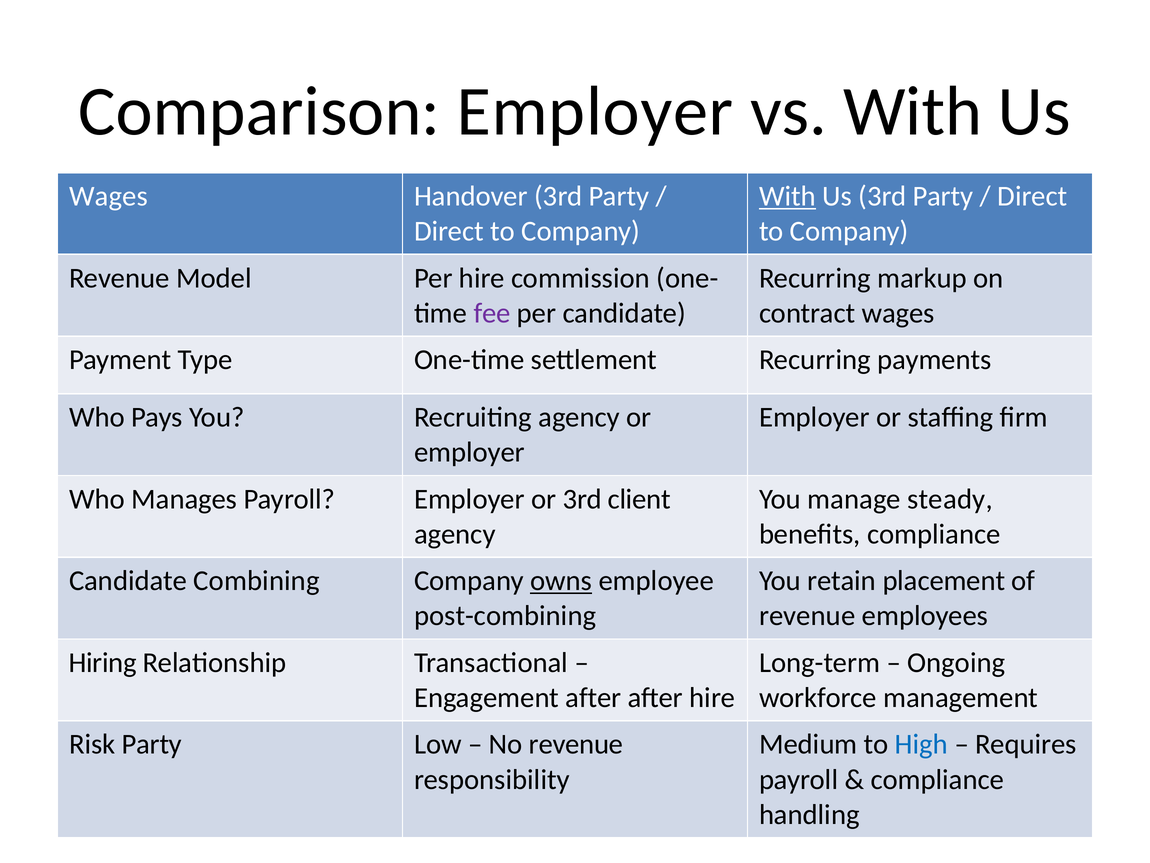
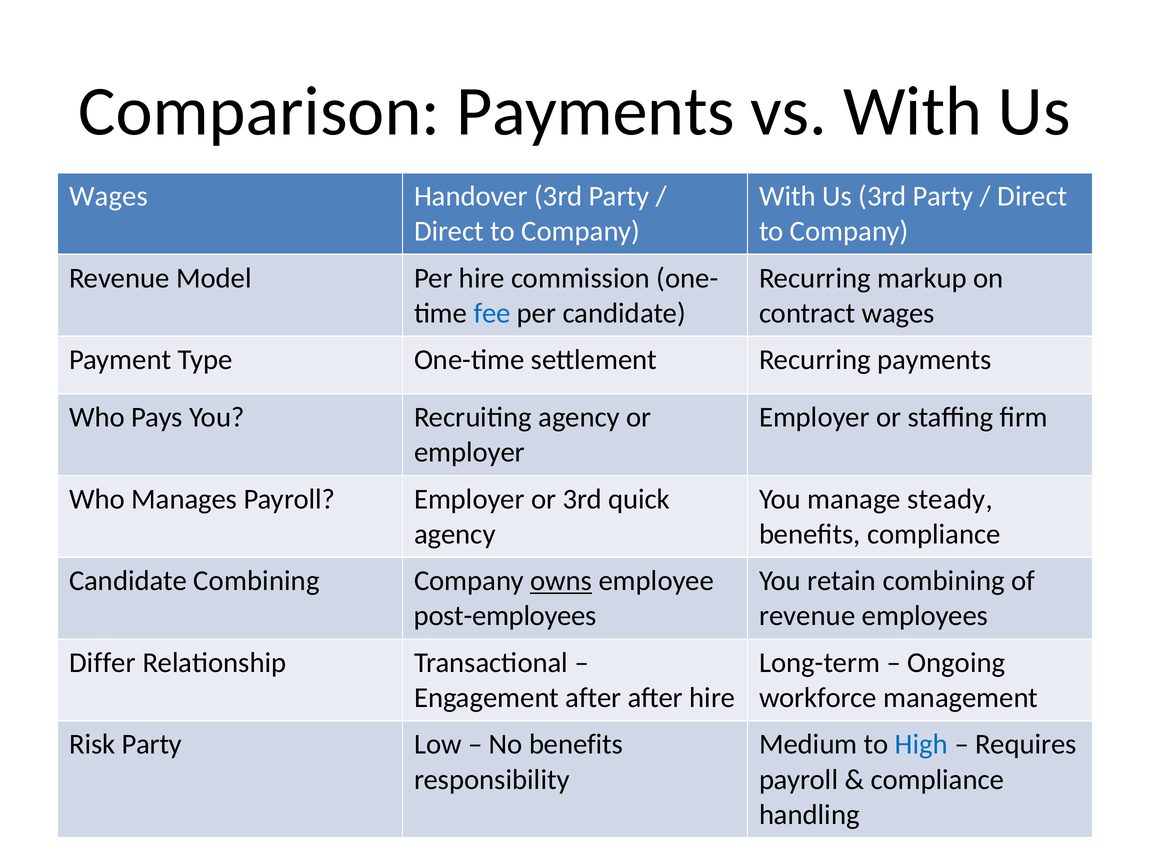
Comparison Employer: Employer -> Payments
With at (787, 196) underline: present -> none
fee colour: purple -> blue
client: client -> quick
retain placement: placement -> combining
post-combining: post-combining -> post-employees
Hiring: Hiring -> Differ
No revenue: revenue -> benefits
